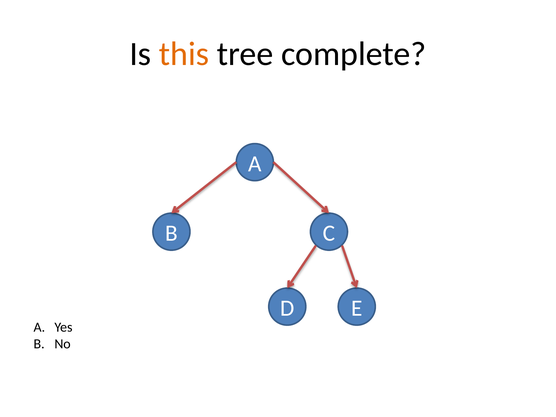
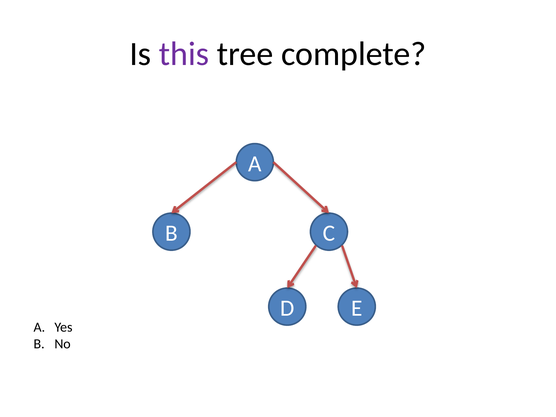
this colour: orange -> purple
